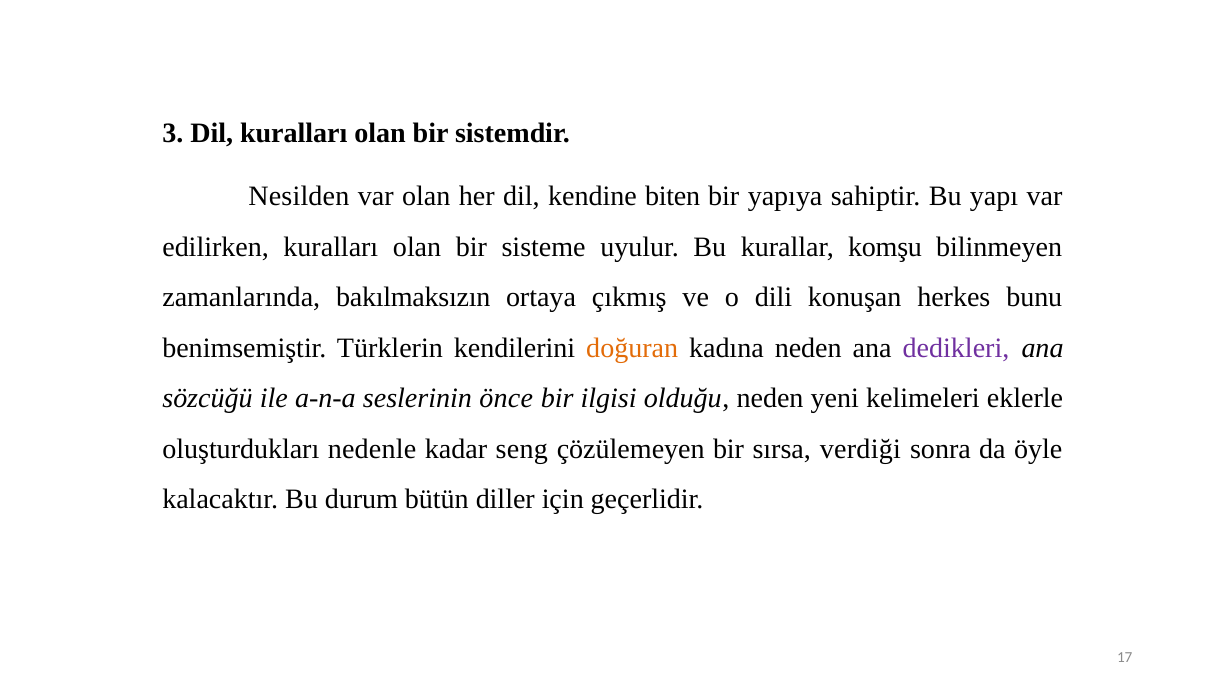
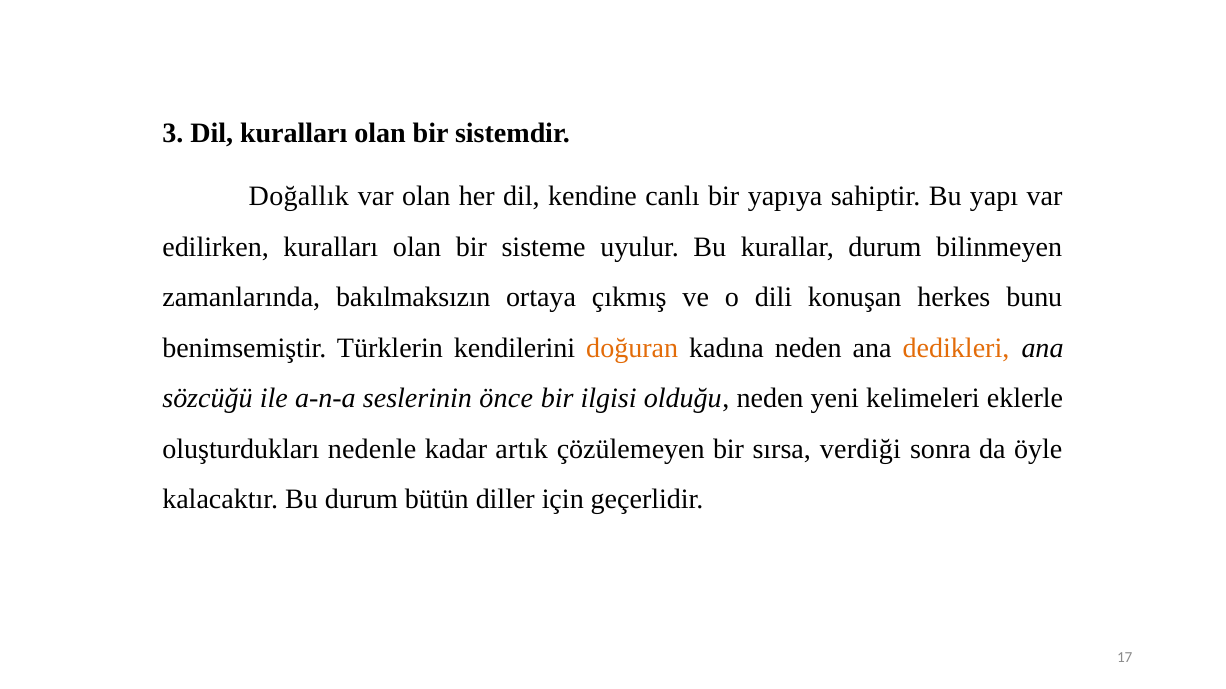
Nesilden: Nesilden -> Doğallık
biten: biten -> canlı
kurallar komşu: komşu -> durum
dedikleri colour: purple -> orange
seng: seng -> artık
